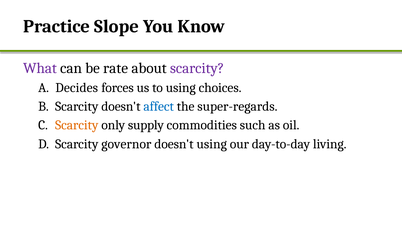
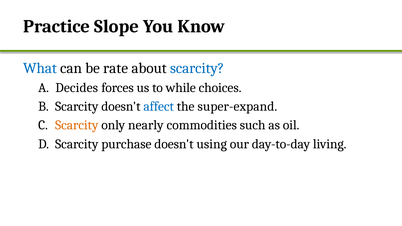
What colour: purple -> blue
scarcity at (197, 68) colour: purple -> blue
to using: using -> while
super-regards: super-regards -> super-expand
supply: supply -> nearly
governor: governor -> purchase
